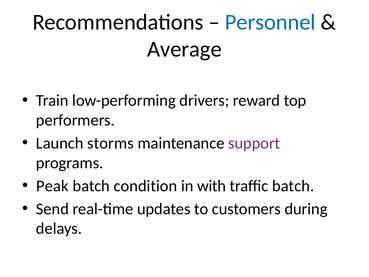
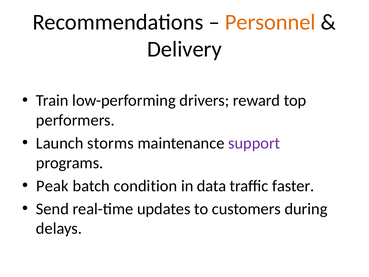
Personnel colour: blue -> orange
Average: Average -> Delivery
with: with -> data
traffic batch: batch -> faster
